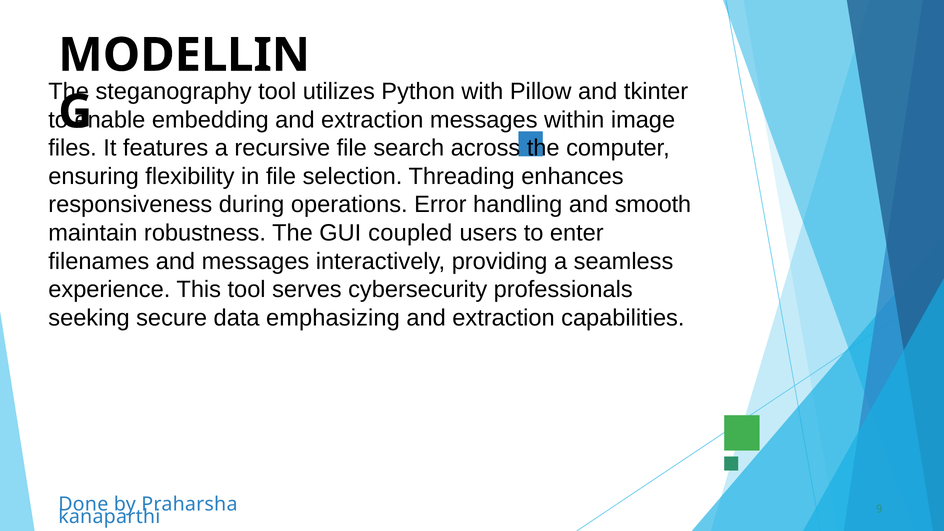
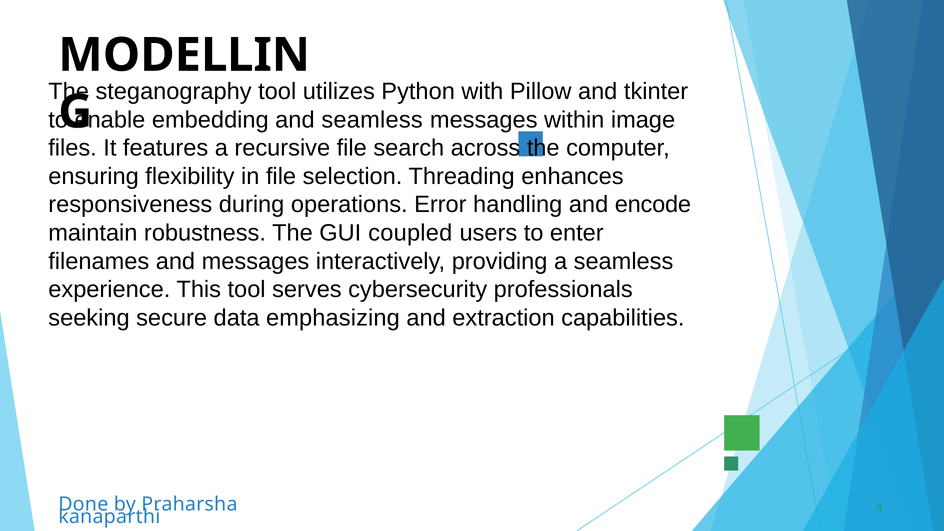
embedding and extraction: extraction -> seamless
smooth: smooth -> encode
